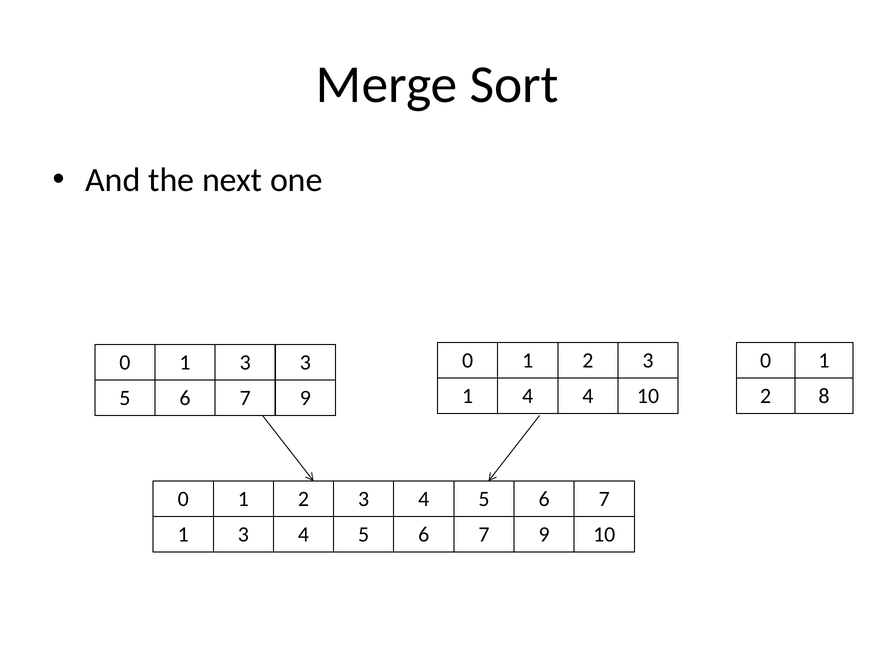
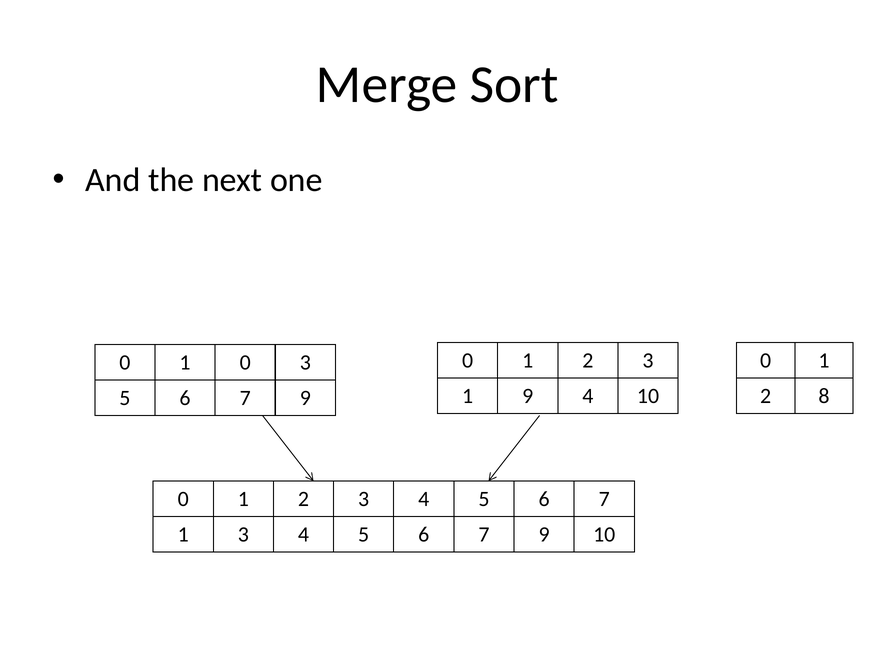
0 1 3: 3 -> 0
1 4: 4 -> 9
